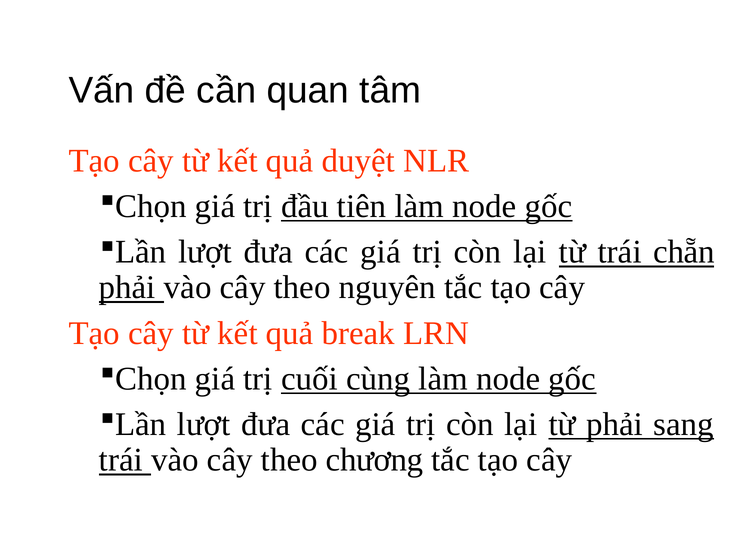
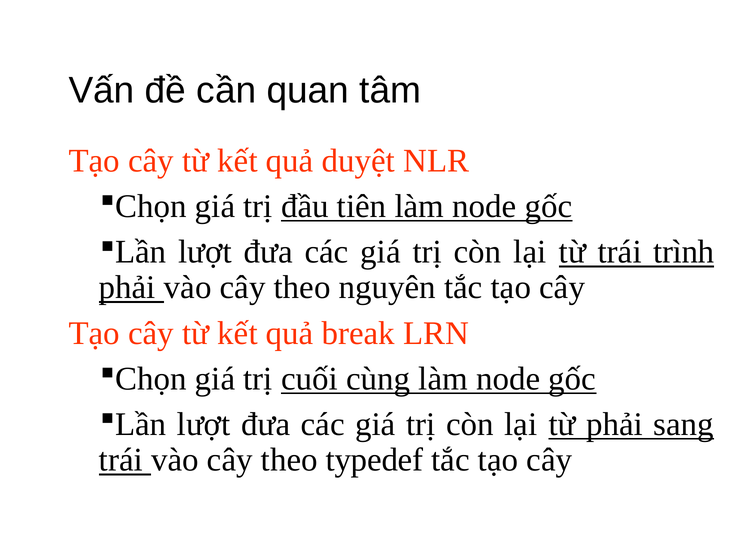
chẵn: chẵn -> trình
chương: chương -> typedef
